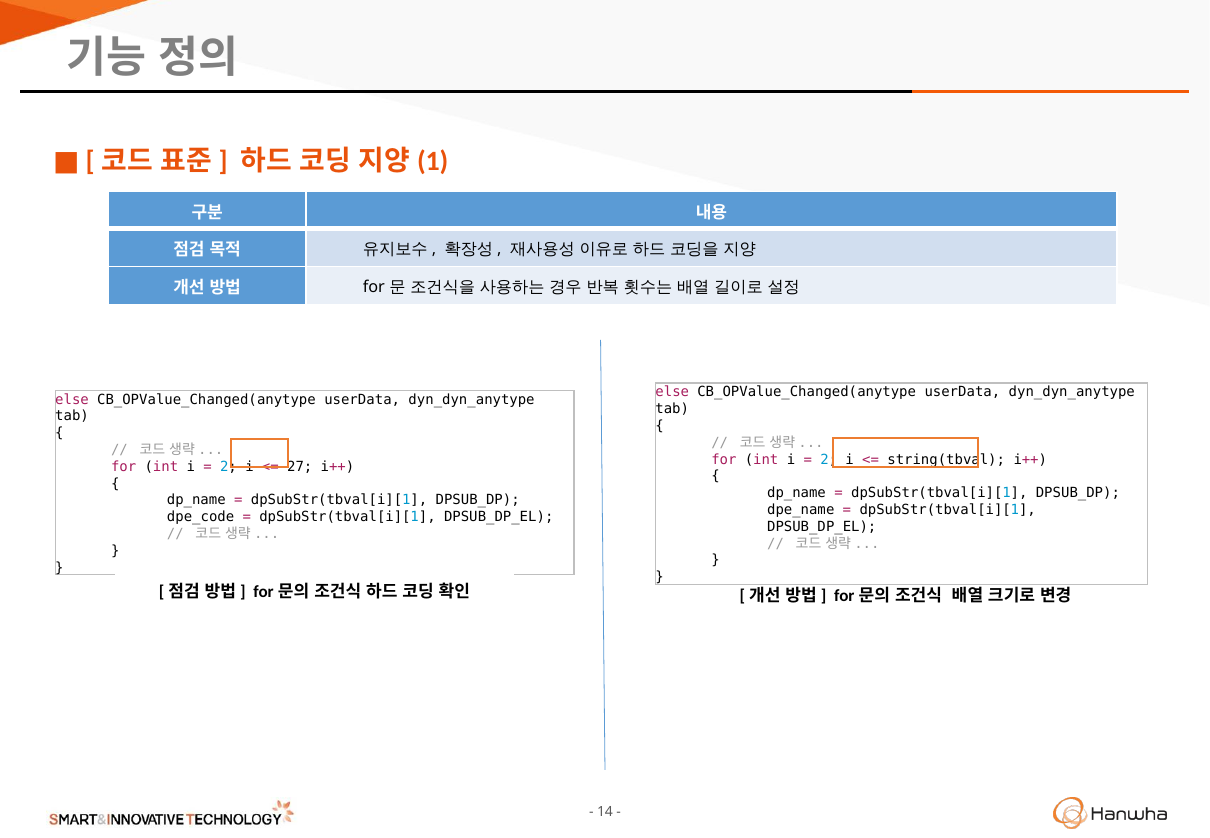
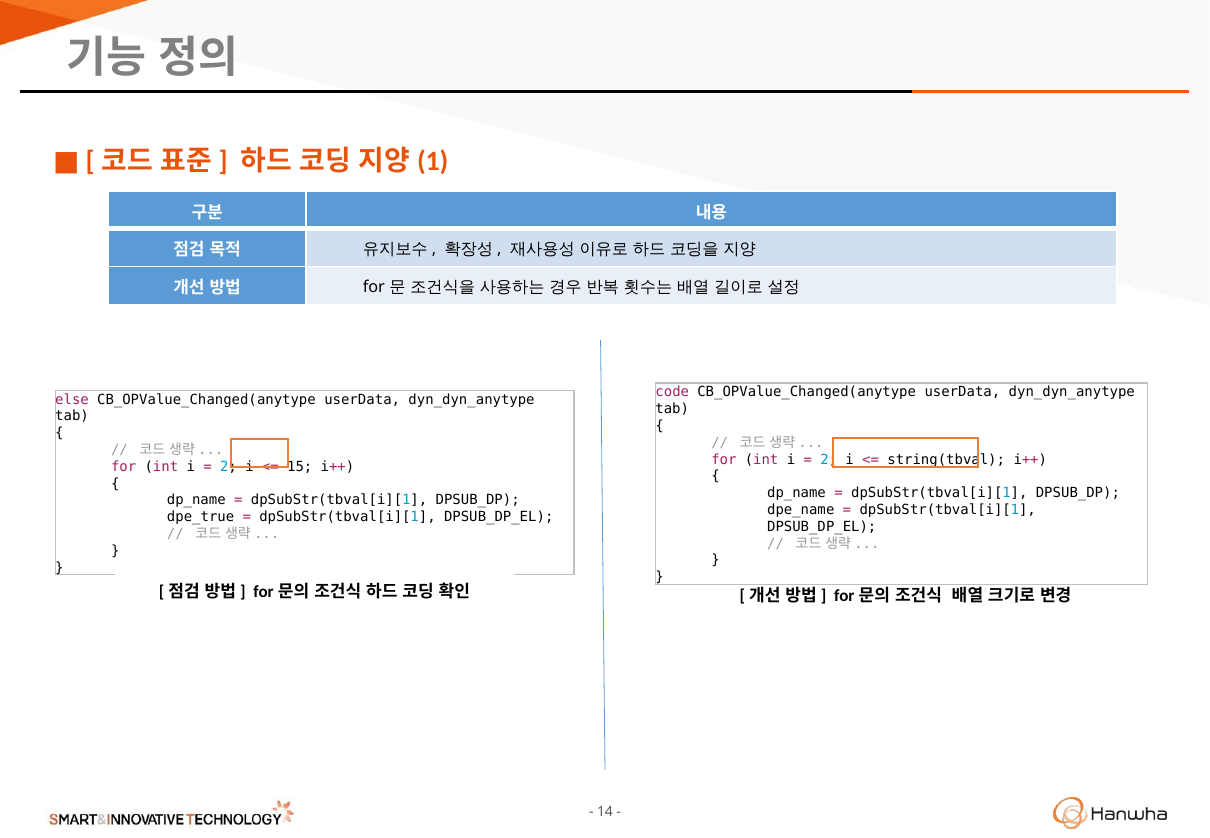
else at (672, 392): else -> code
27: 27 -> 15
dpe_code: dpe_code -> dpe_true
